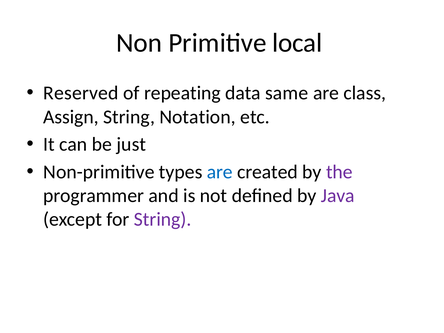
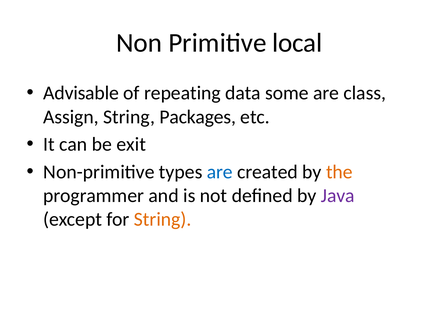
Reserved: Reserved -> Advisable
same: same -> some
Notation: Notation -> Packages
just: just -> exit
the colour: purple -> orange
String at (163, 219) colour: purple -> orange
